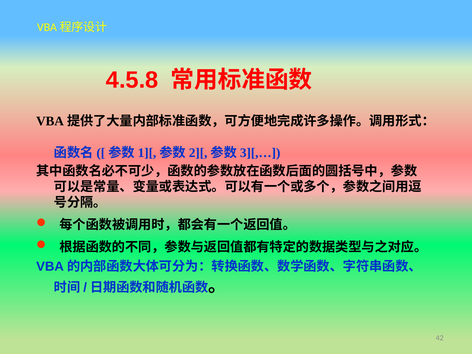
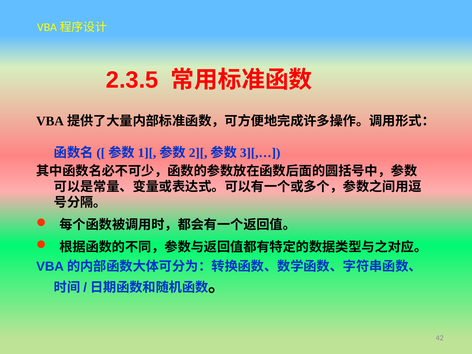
4.5.8: 4.5.8 -> 2.3.5
